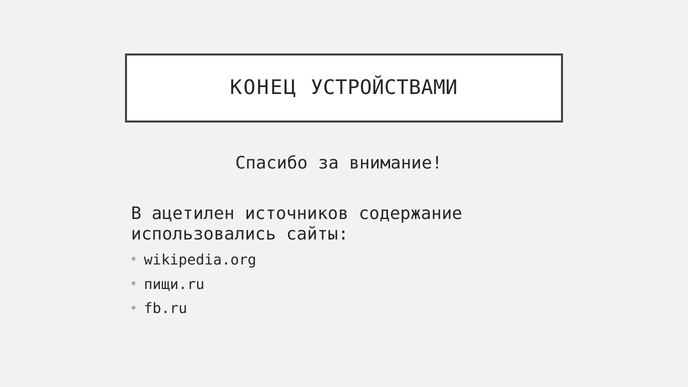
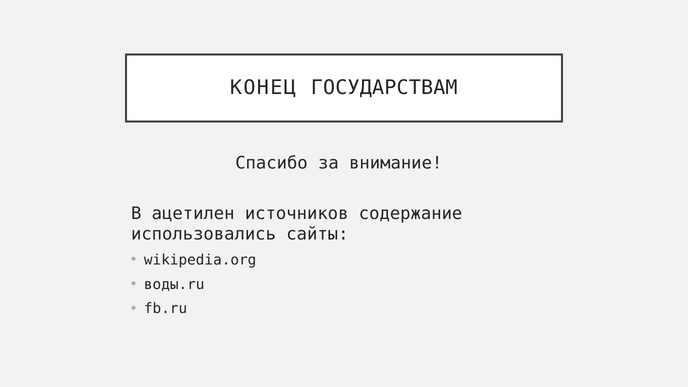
УСТРОЙСТВАМИ: УСТРОЙСТВАМИ -> ГОСУДАРСТВАМ
пищи.ru: пищи.ru -> воды.ru
